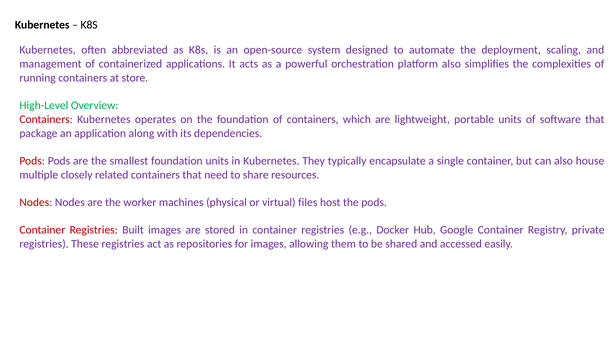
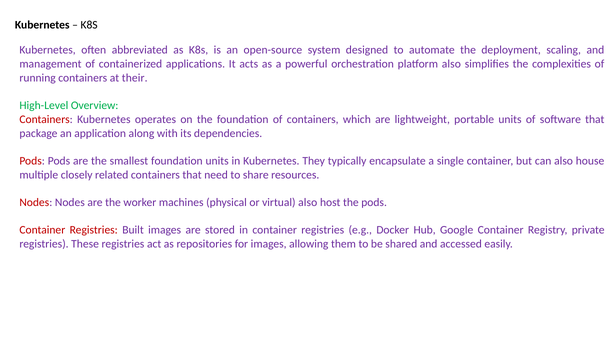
store: store -> their
virtual files: files -> also
